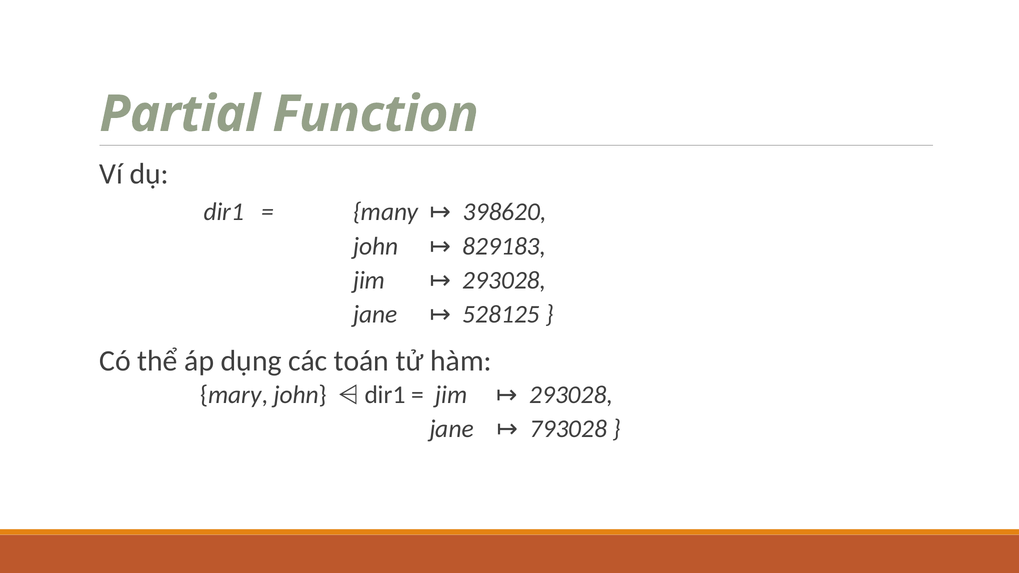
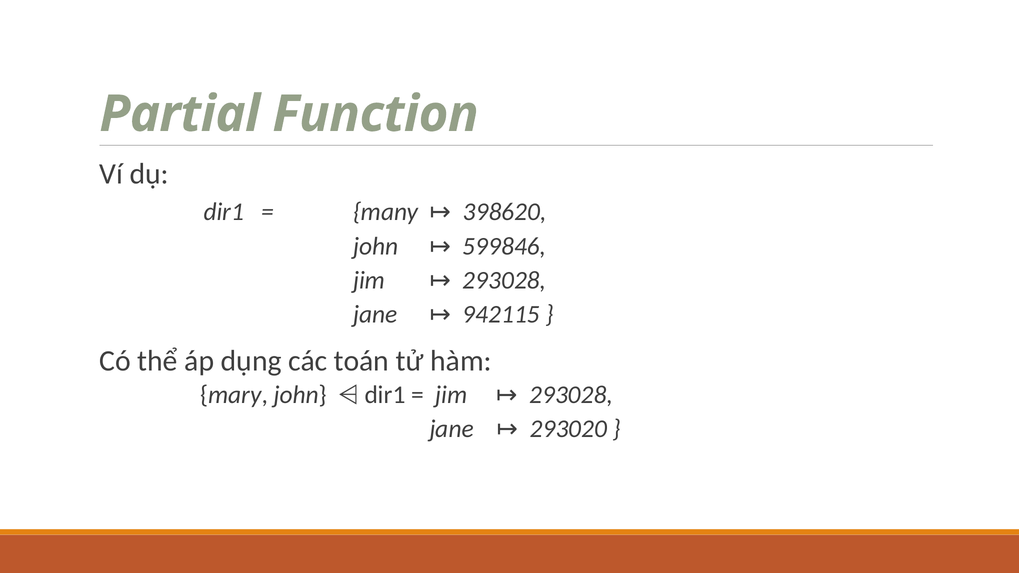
829183: 829183 -> 599846
528125: 528125 -> 942115
793028: 793028 -> 293020
